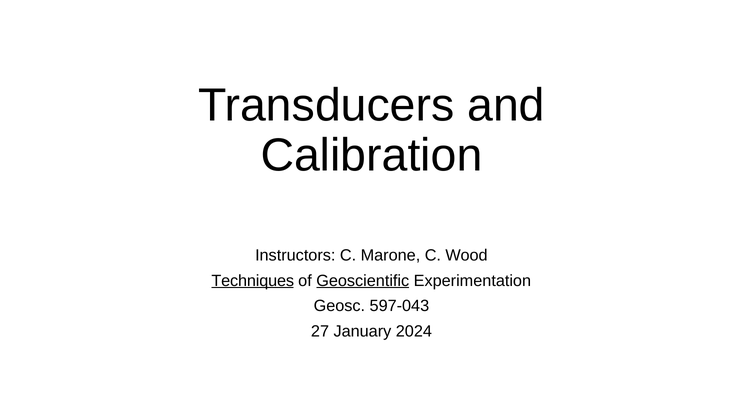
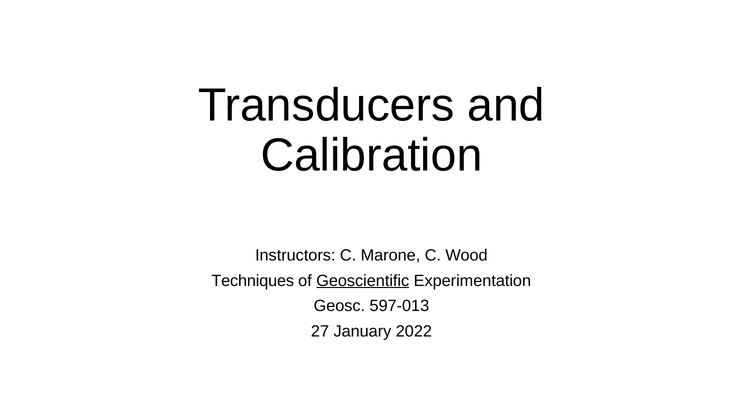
Techniques underline: present -> none
597-043: 597-043 -> 597-013
2024: 2024 -> 2022
